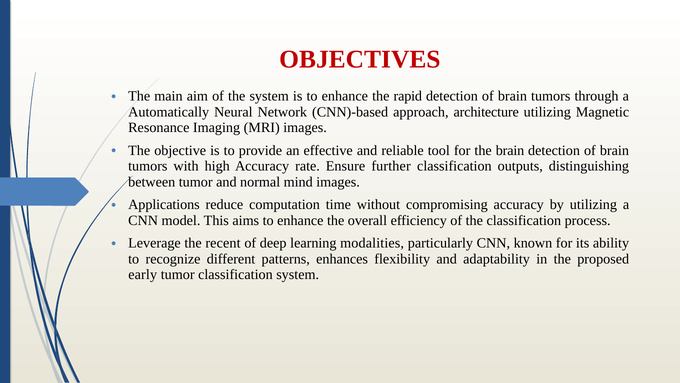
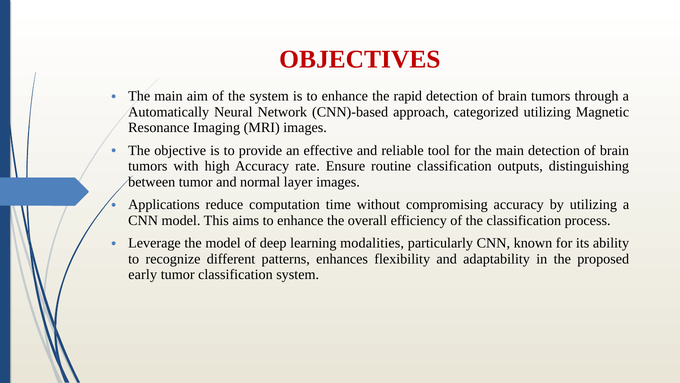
architecture: architecture -> categorized
for the brain: brain -> main
further: further -> routine
mind: mind -> layer
the recent: recent -> model
